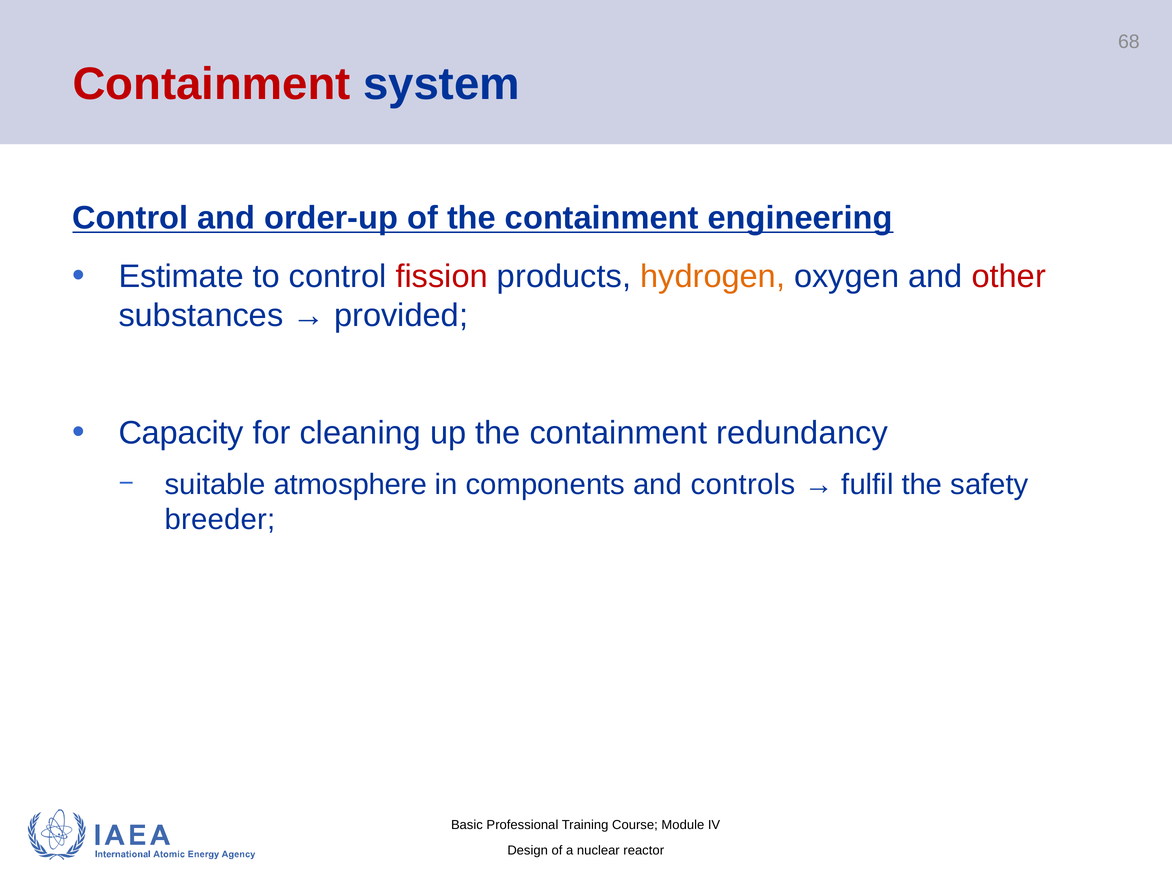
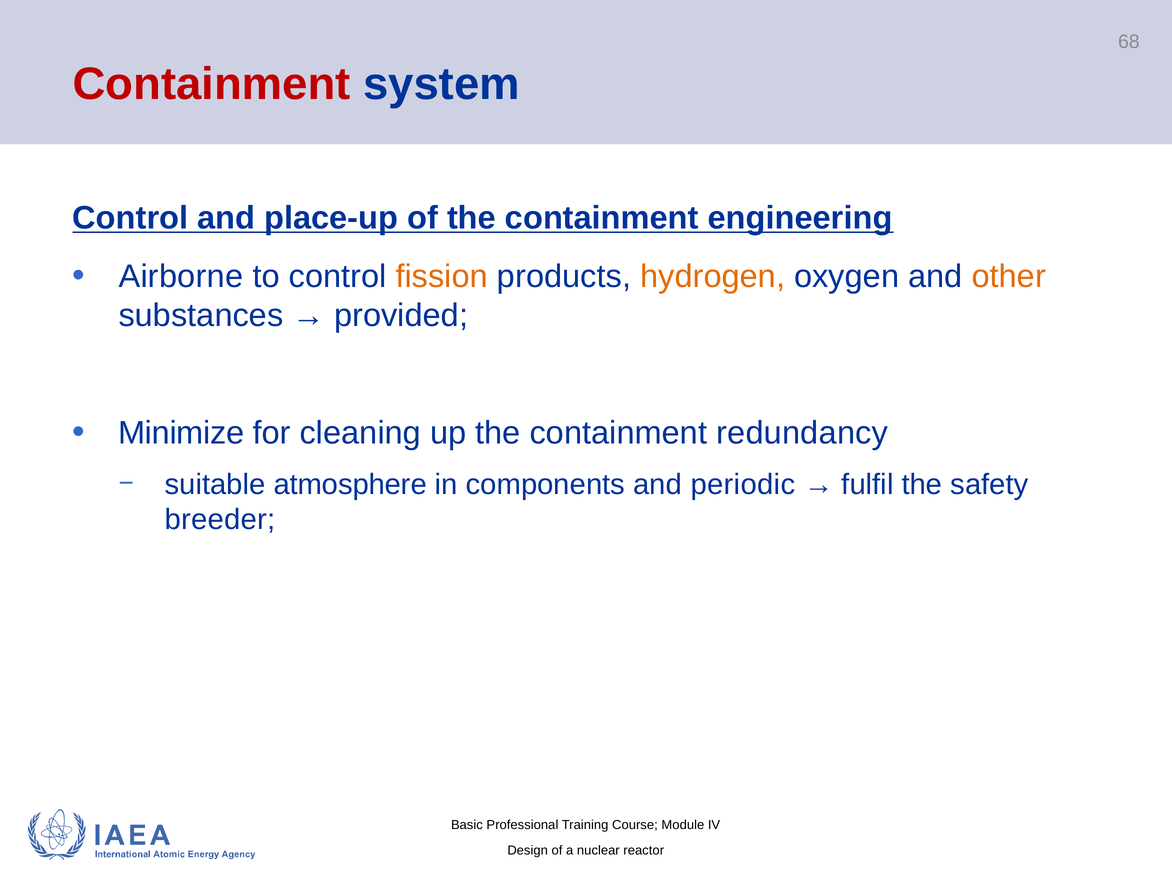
order-up: order-up -> place-up
Estimate: Estimate -> Airborne
fission colour: red -> orange
other colour: red -> orange
Capacity: Capacity -> Minimize
controls: controls -> periodic
